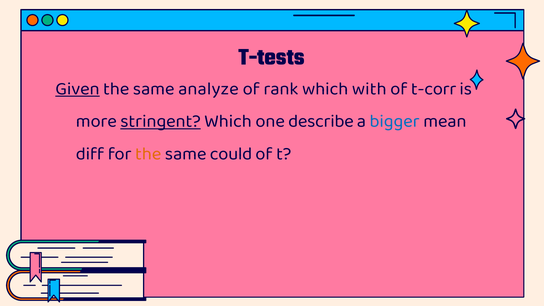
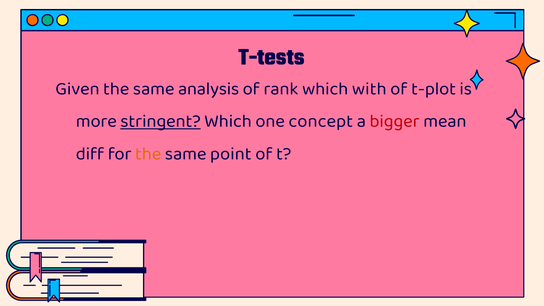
Given underline: present -> none
analyze: analyze -> analysis
t-corr: t-corr -> t-plot
describe: describe -> concept
bigger colour: blue -> red
could: could -> point
